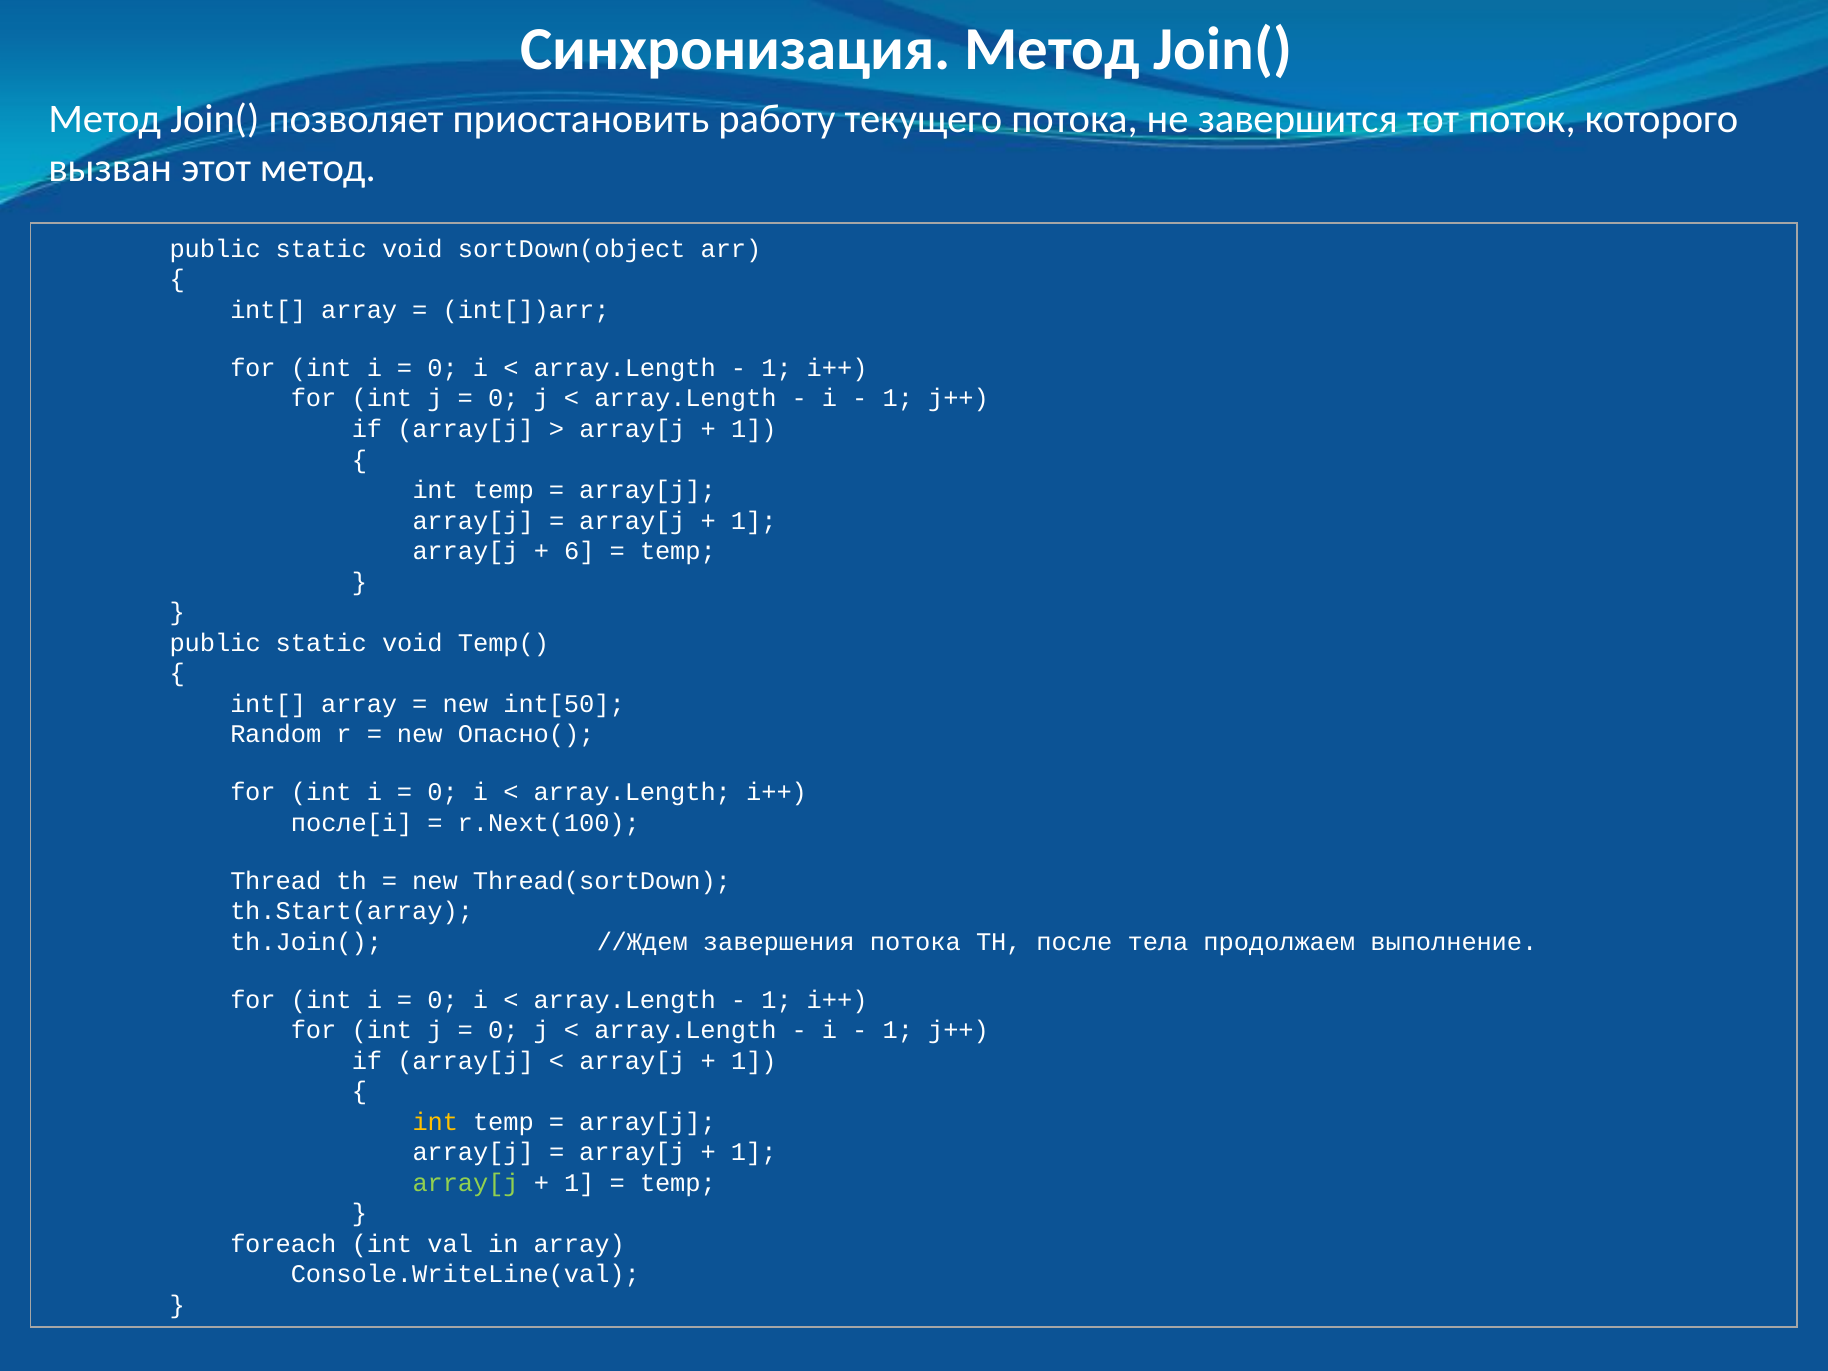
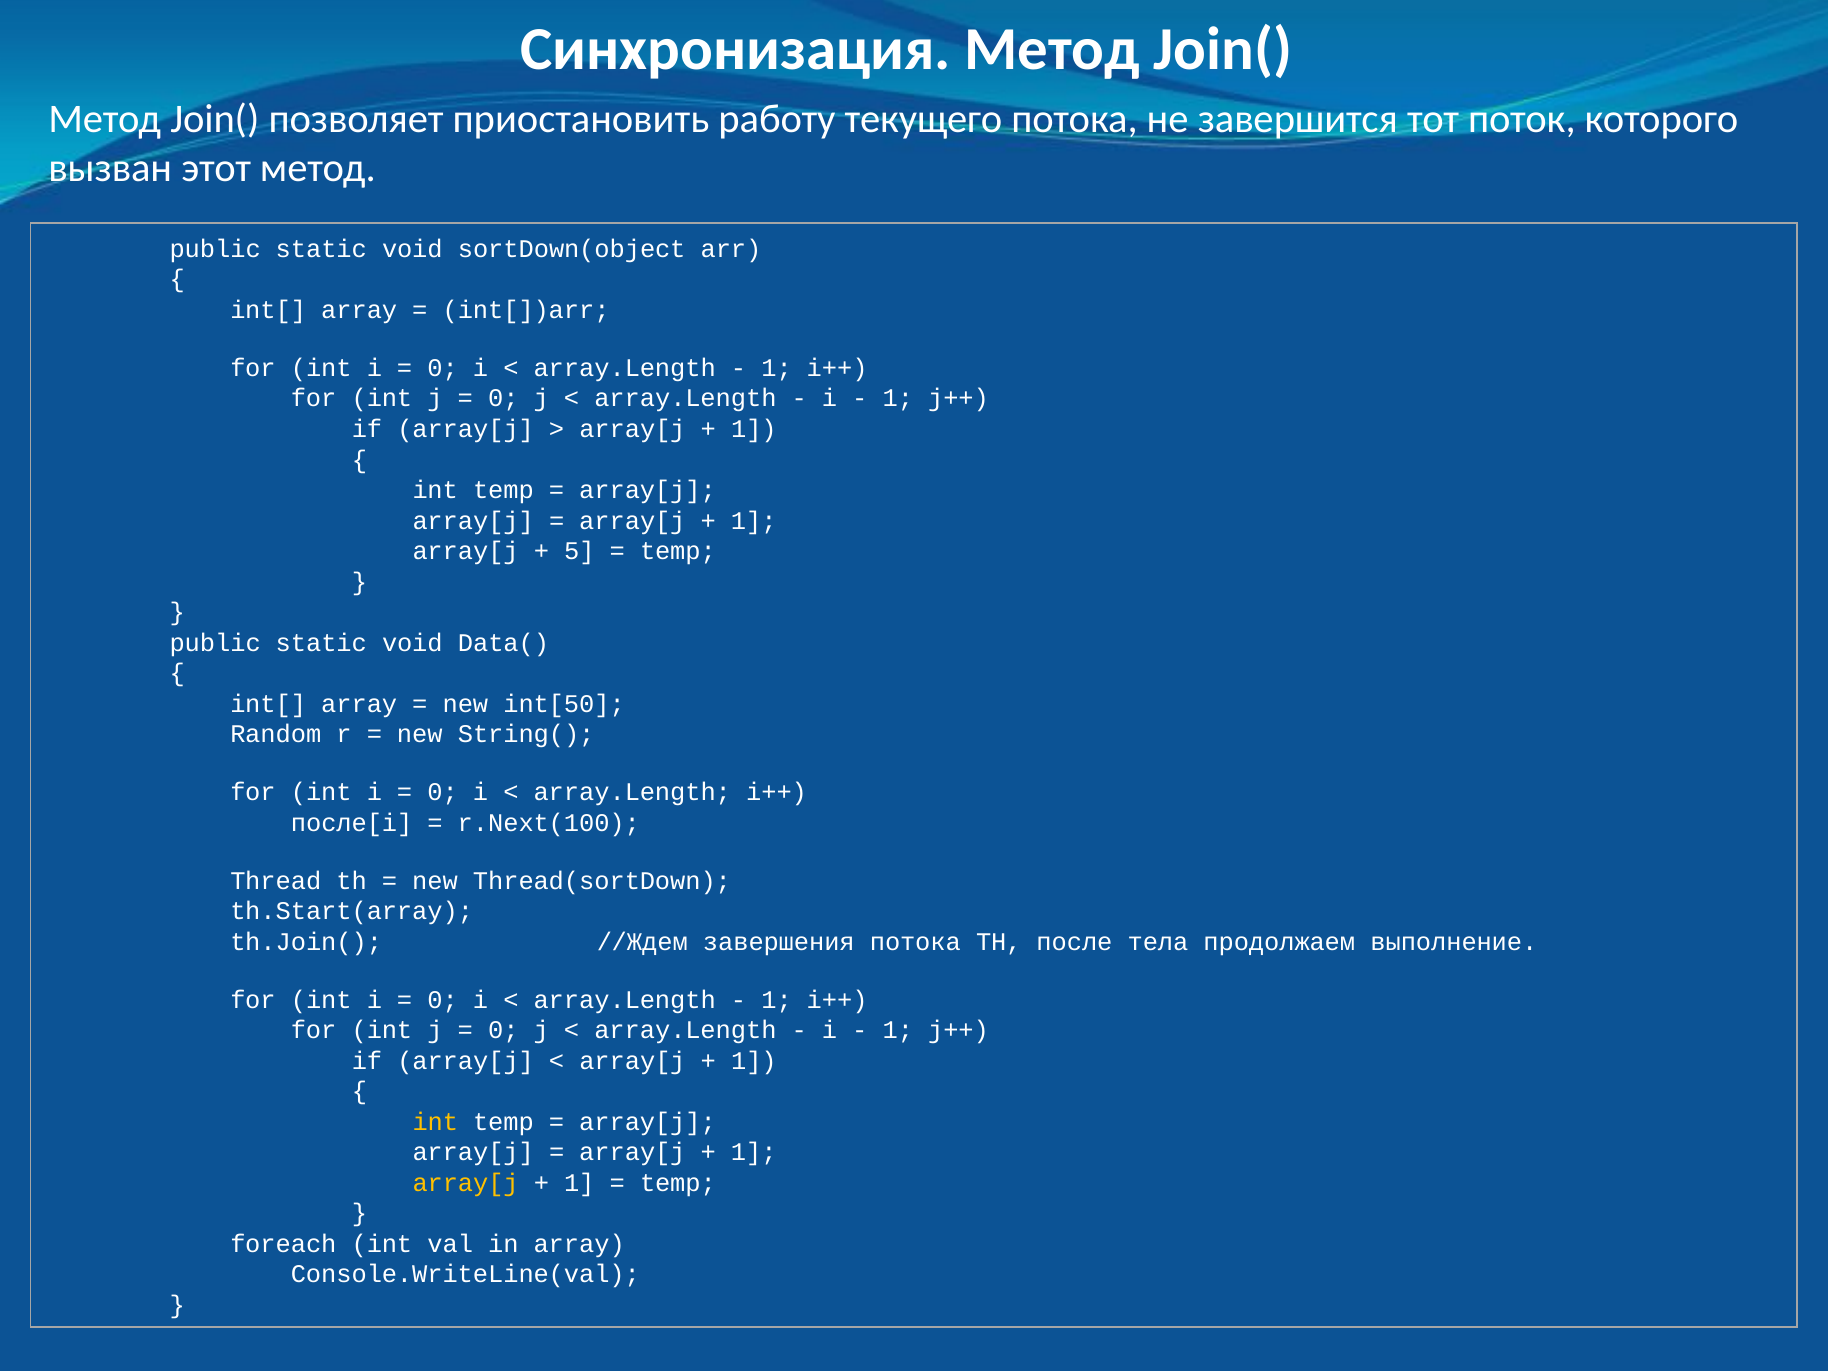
6: 6 -> 5
Temp(: Temp( -> Data(
Опасно(: Опасно( -> String(
array[j at (466, 1183) colour: light green -> yellow
